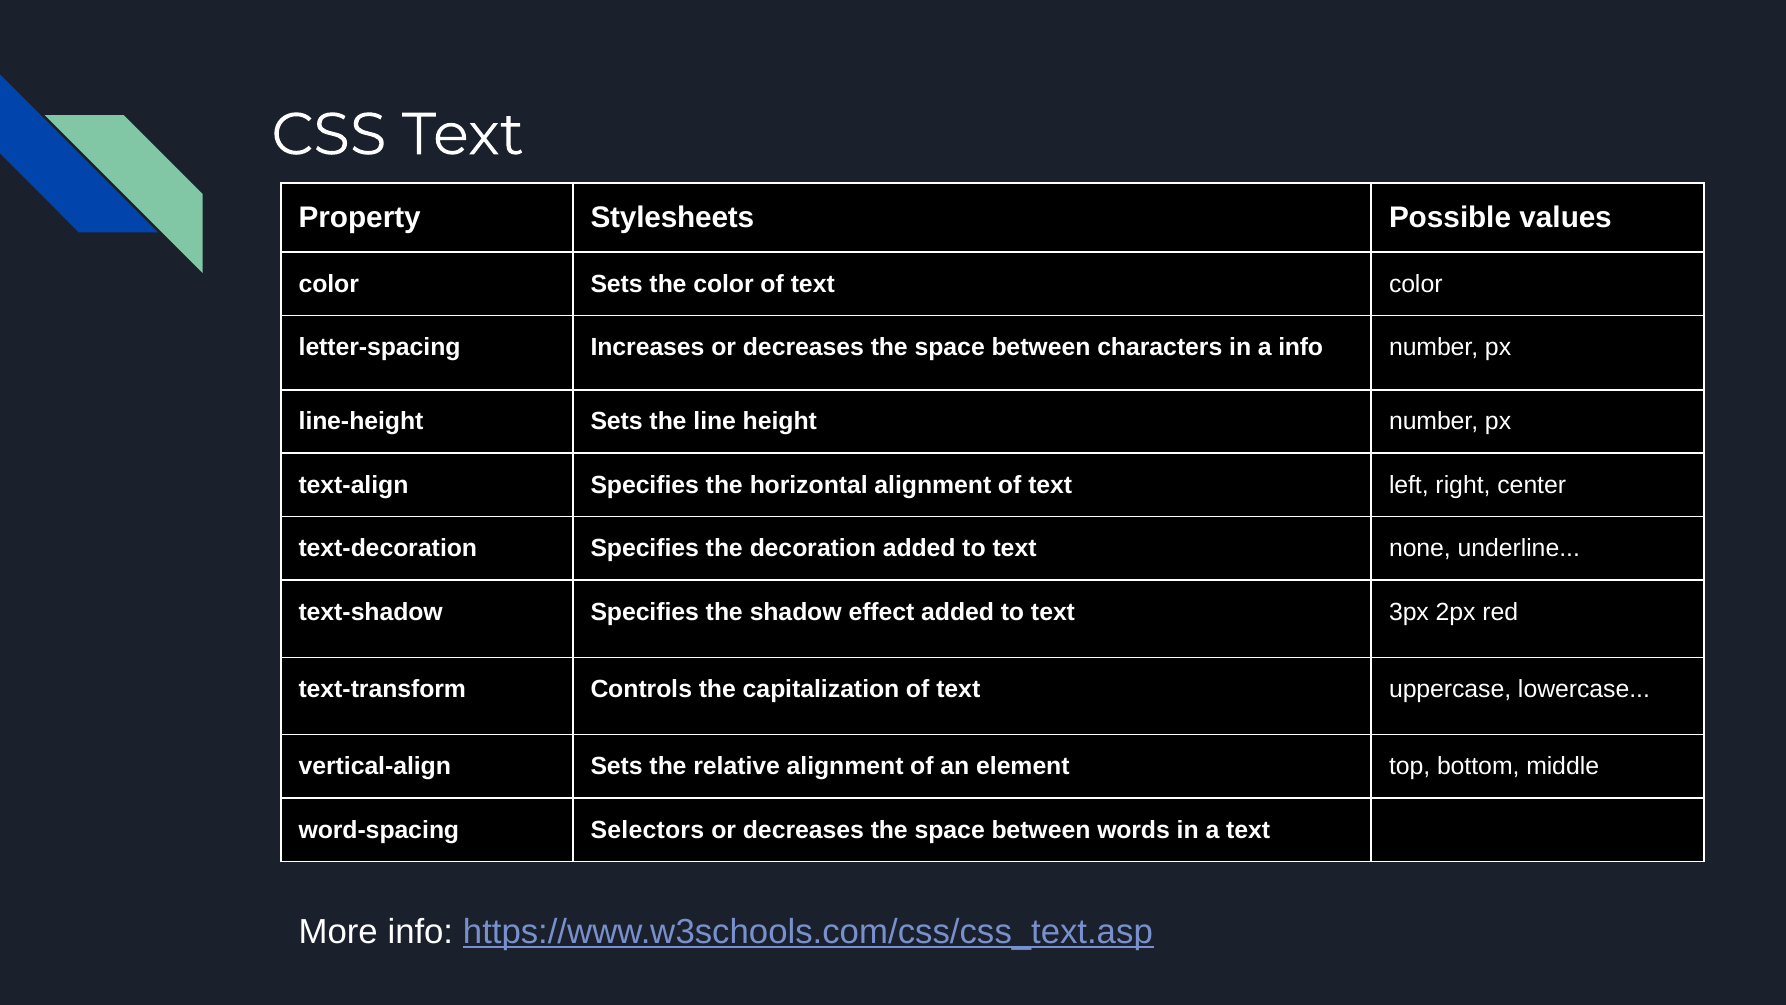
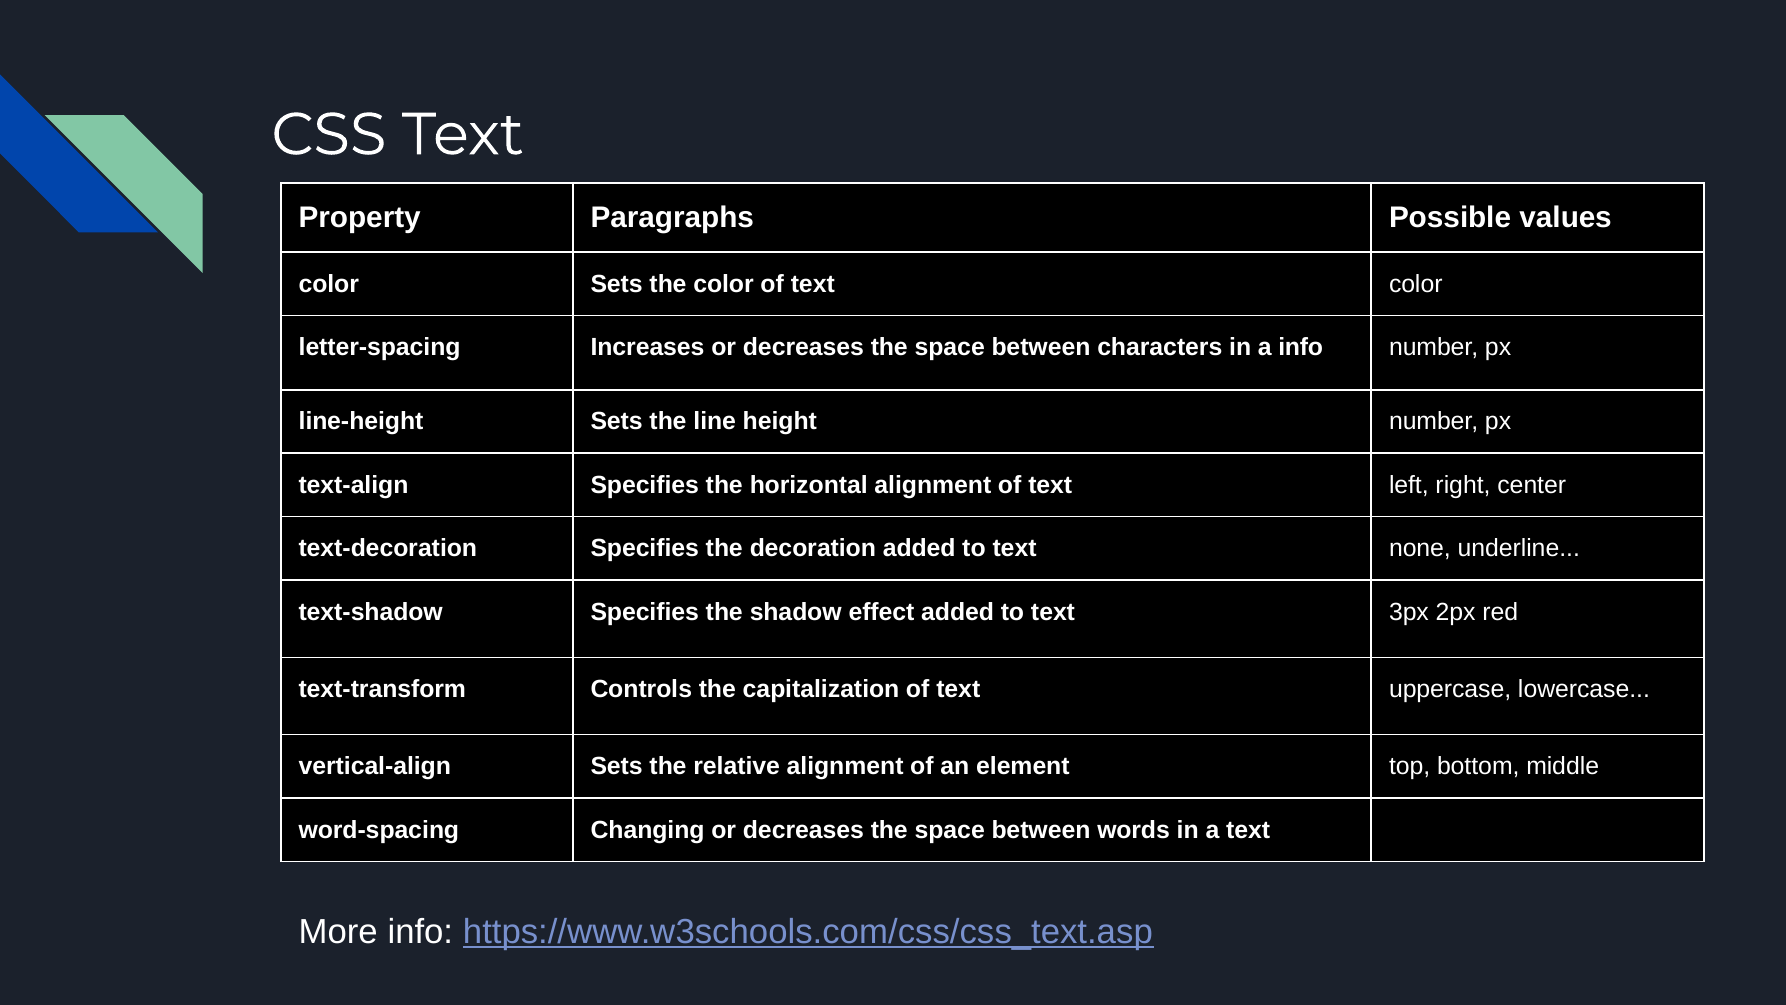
Stylesheets: Stylesheets -> Paragraphs
Selectors: Selectors -> Changing
